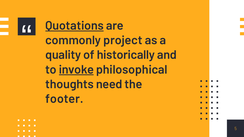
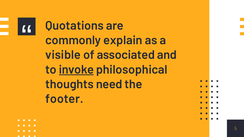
Quotations underline: present -> none
project: project -> explain
quality: quality -> visible
historically: historically -> associated
